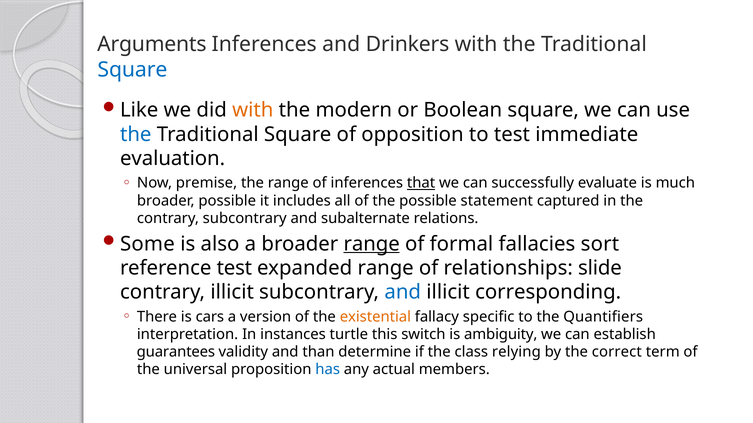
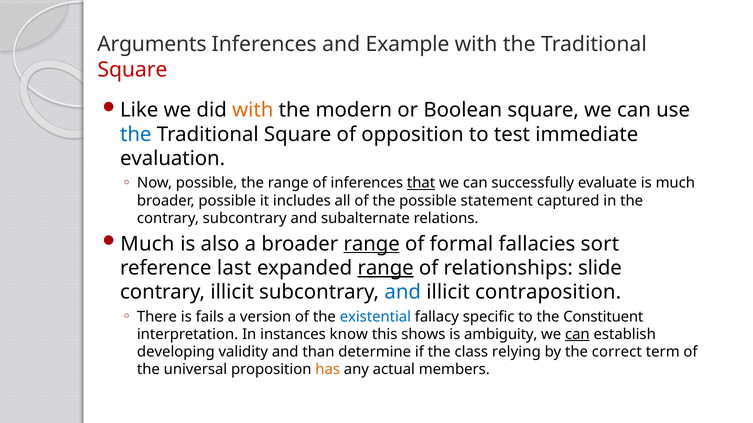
Drinkers: Drinkers -> Example
Square at (132, 70) colour: blue -> red
Now premise: premise -> possible
Some at (147, 244): Some -> Much
reference test: test -> last
range at (386, 268) underline: none -> present
corresponding: corresponding -> contraposition
cars: cars -> fails
existential colour: orange -> blue
Quantifiers: Quantifiers -> Constituent
turtle: turtle -> know
switch: switch -> shows
can at (577, 335) underline: none -> present
guarantees: guarantees -> developing
has colour: blue -> orange
